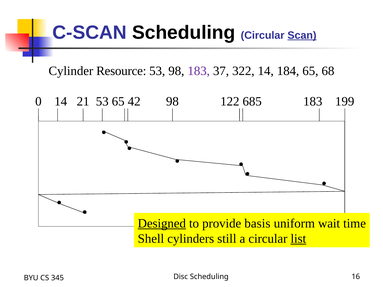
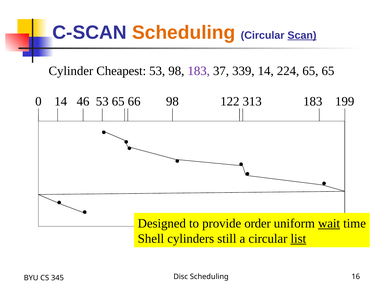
Scheduling at (184, 33) colour: black -> orange
Resource: Resource -> Cheapest
322: 322 -> 339
184: 184 -> 224
65 68: 68 -> 65
21: 21 -> 46
42: 42 -> 66
685: 685 -> 313
Designed underline: present -> none
basis: basis -> order
wait underline: none -> present
